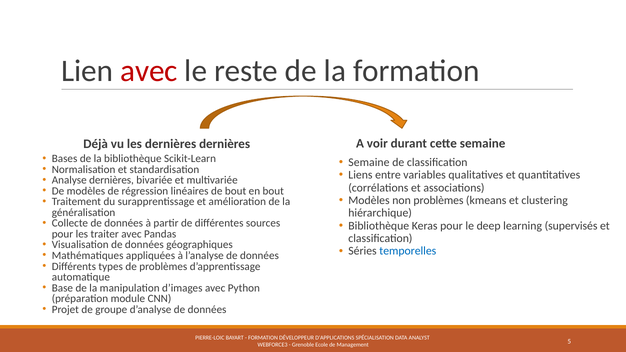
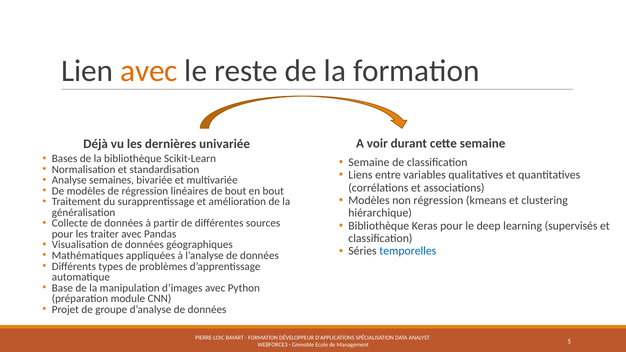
avec at (149, 71) colour: red -> orange
dernières dernières: dernières -> univariée
Analyse dernières: dernières -> semaines
non problèmes: problèmes -> régression
